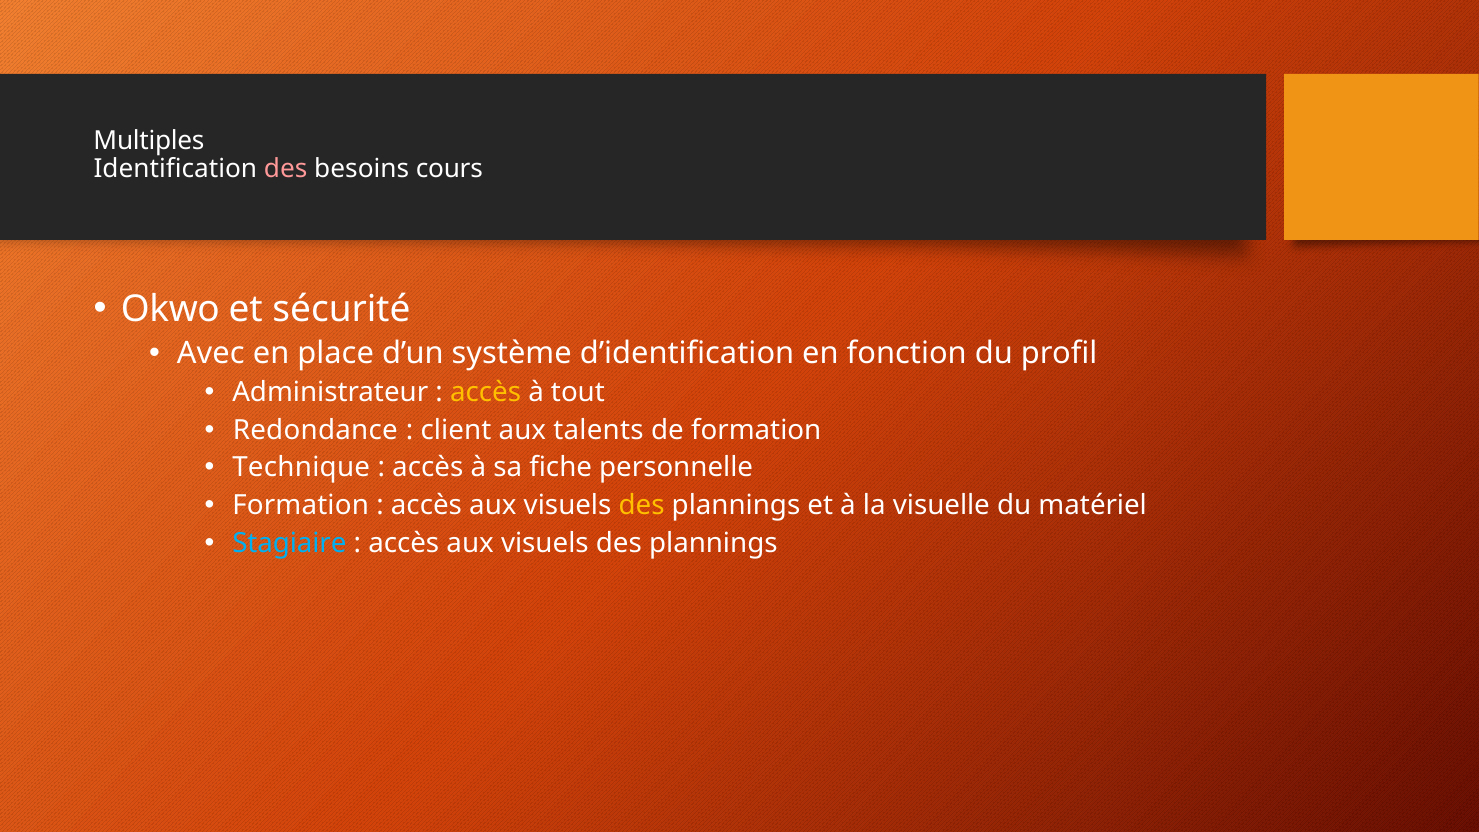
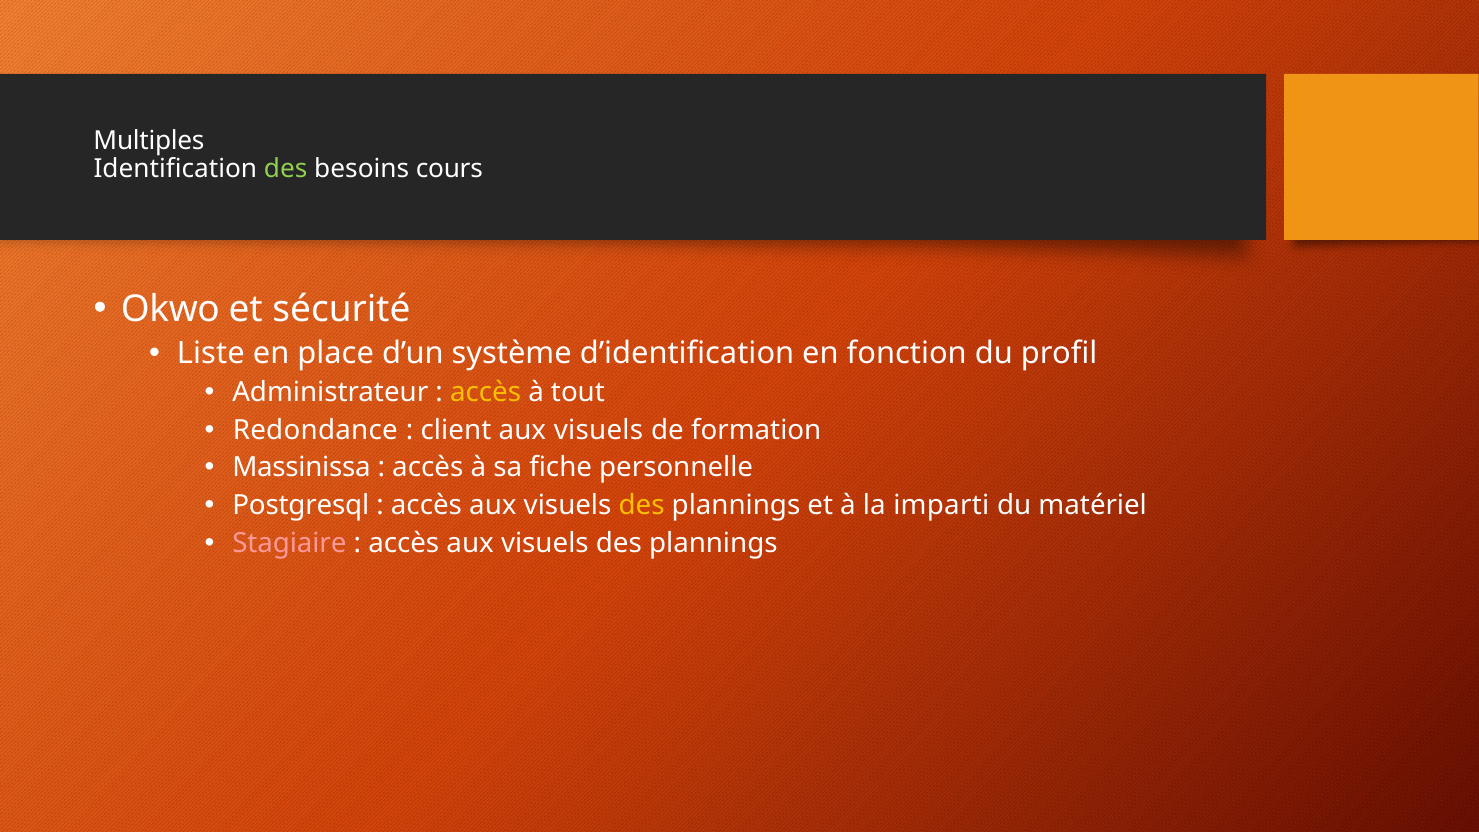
des at (286, 169) colour: pink -> light green
Avec: Avec -> Liste
talents at (599, 430): talents -> visuels
Technique: Technique -> Massinissa
Formation at (301, 505): Formation -> Postgresql
visuelle: visuelle -> imparti
Stagiaire colour: light blue -> pink
